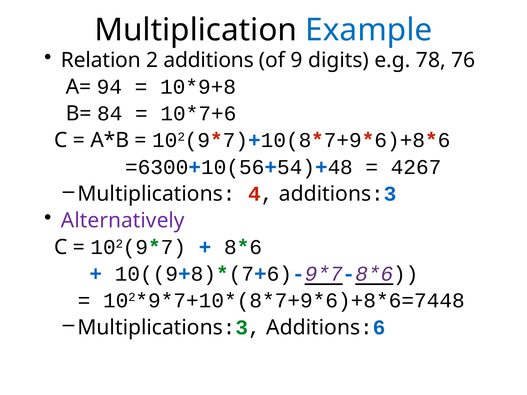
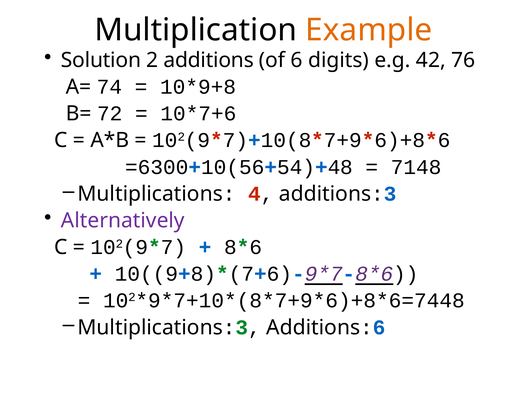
Example colour: blue -> orange
Relation: Relation -> Solution
9: 9 -> 6
78: 78 -> 42
94: 94 -> 74
84: 84 -> 72
4267: 4267 -> 7148
